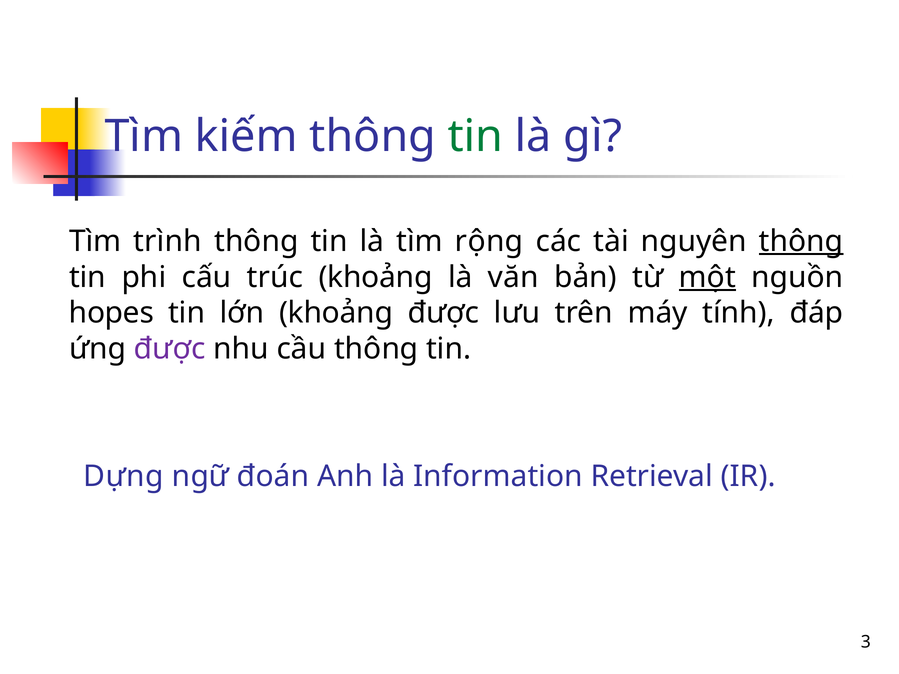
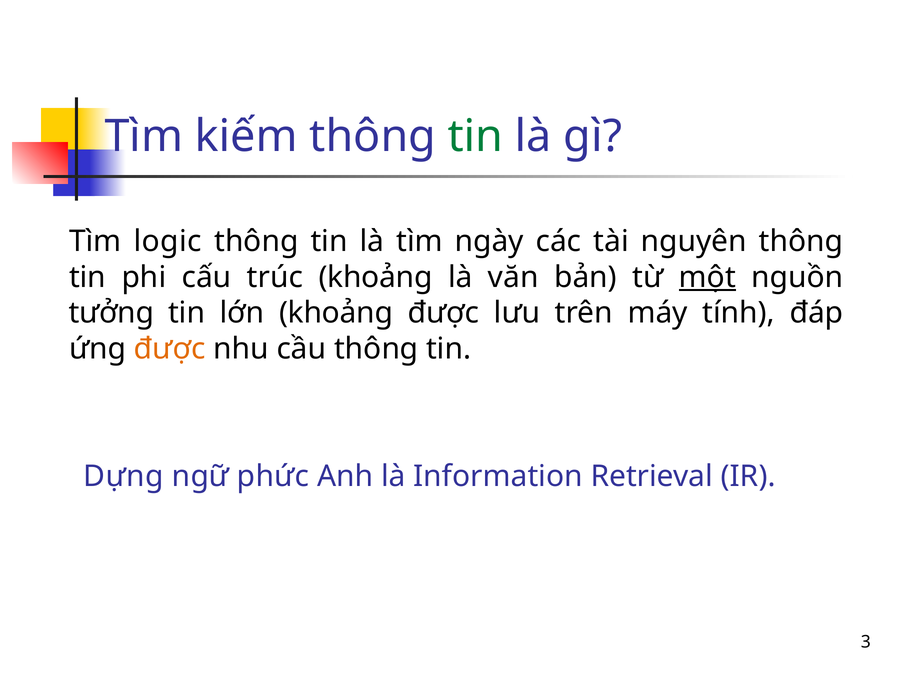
trình: trình -> logic
rộng: rộng -> ngày
thông at (801, 241) underline: present -> none
hopes: hopes -> tưởng
được at (170, 349) colour: purple -> orange
đoán: đoán -> phức
